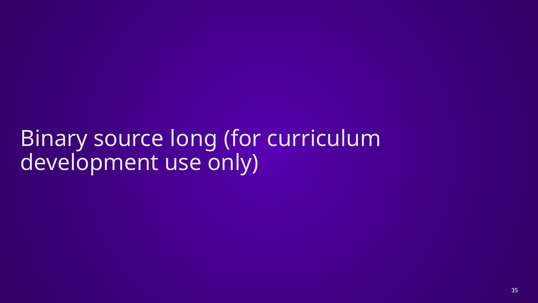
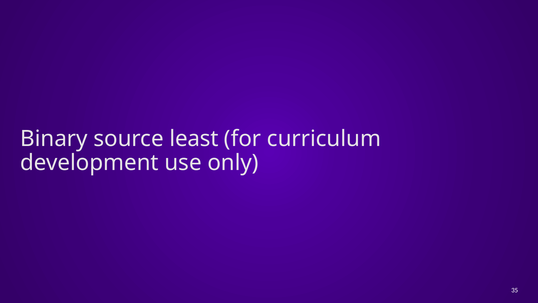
long: long -> least
